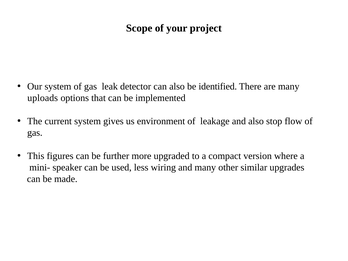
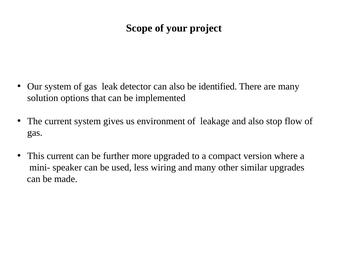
uploads: uploads -> solution
This figures: figures -> current
